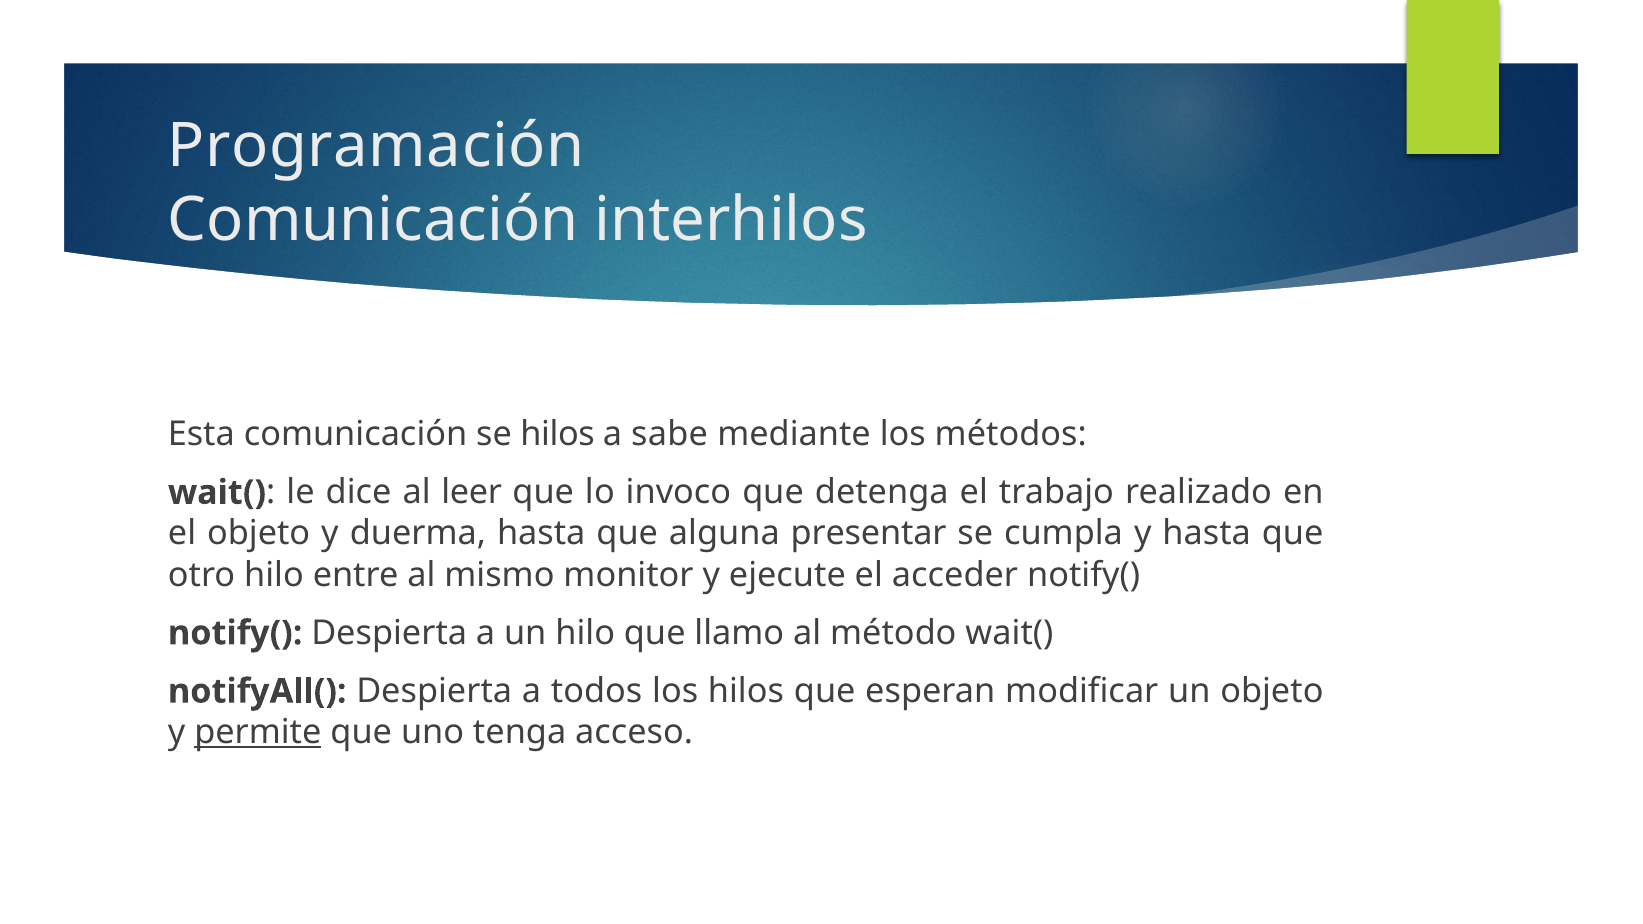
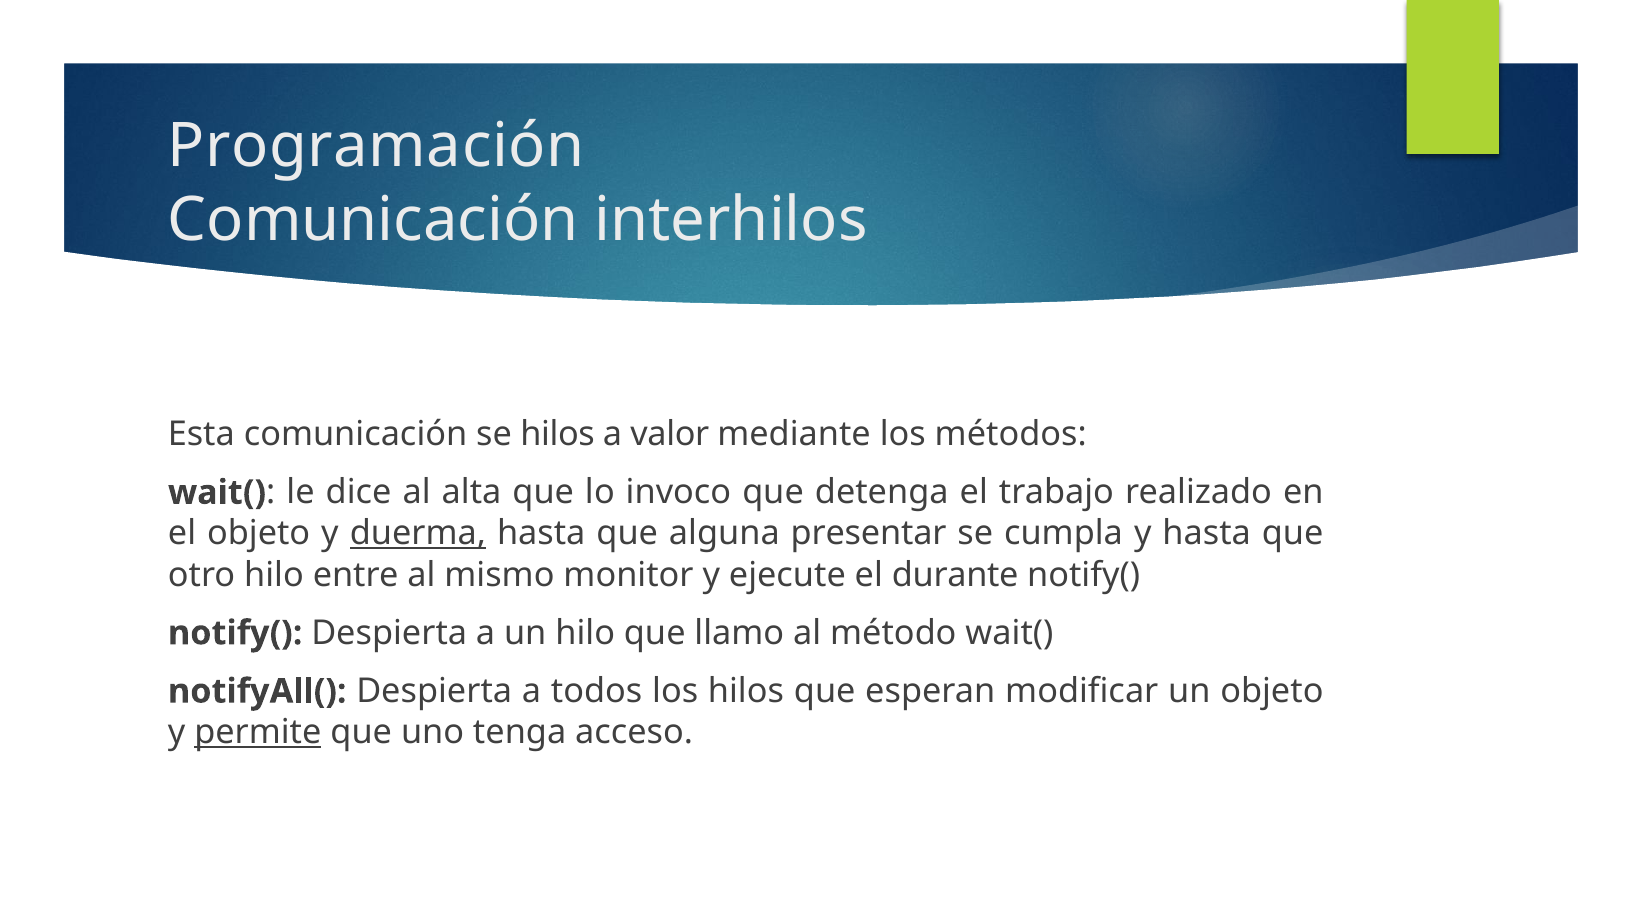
sabe: sabe -> valor
leer: leer -> alta
duerma underline: none -> present
acceder: acceder -> durante
